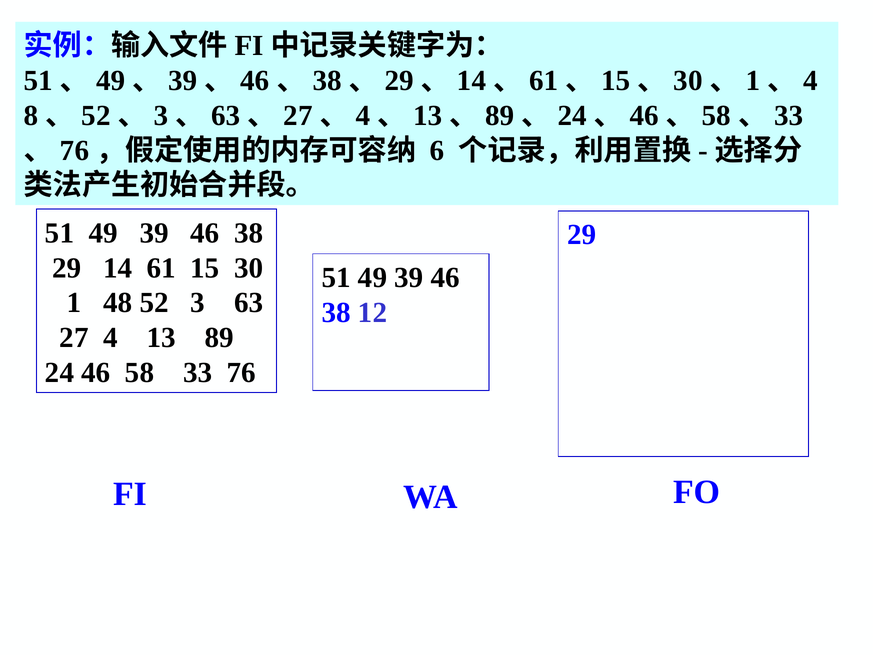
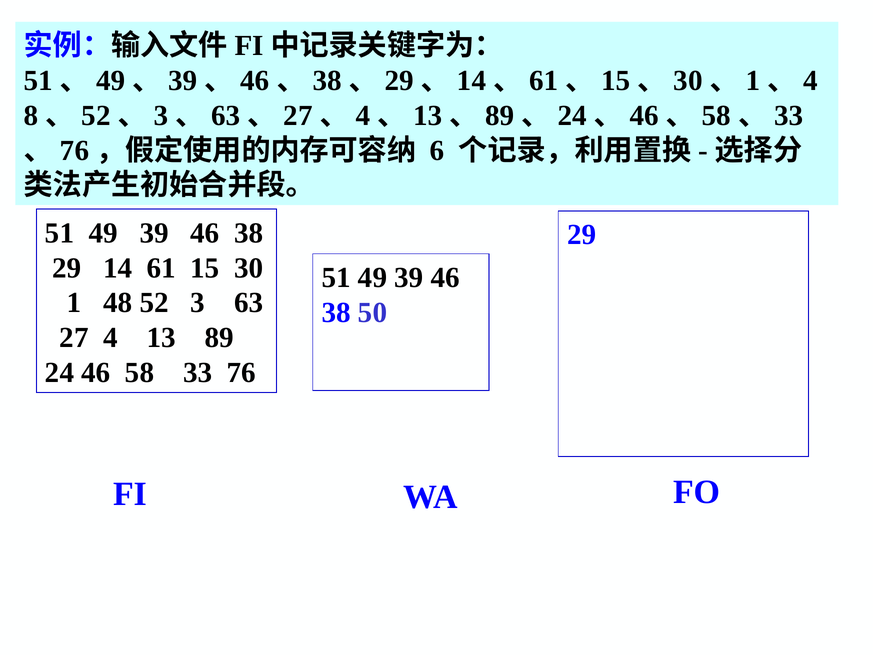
12: 12 -> 50
